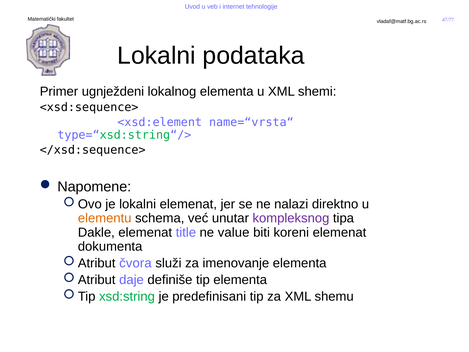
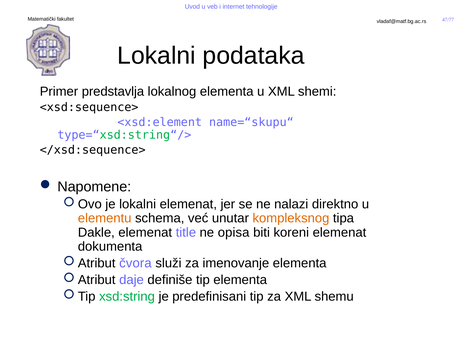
ugnježdeni: ugnježdeni -> predstavlja
name=“vrsta“: name=“vrsta“ -> name=“skupu“
kompleksnog colour: purple -> orange
value: value -> opisa
